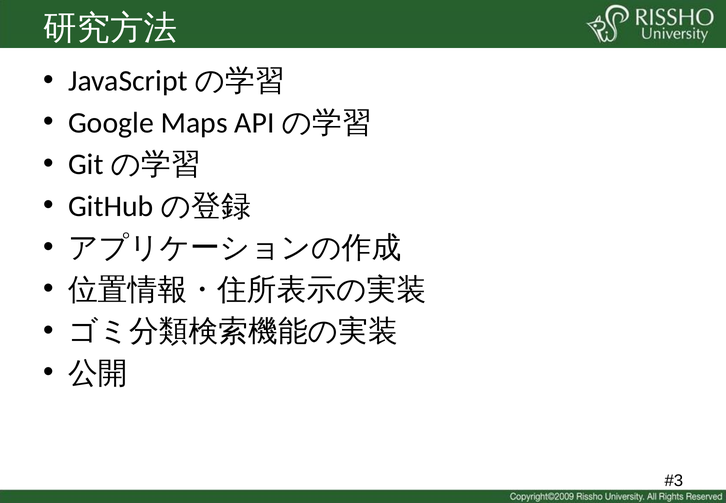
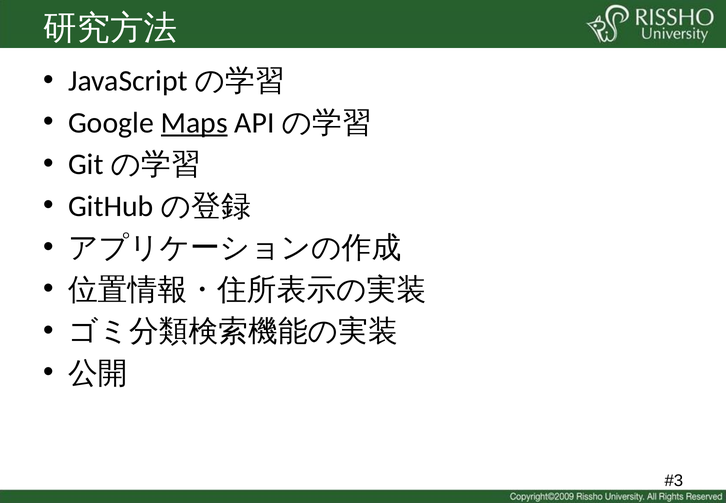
Maps underline: none -> present
